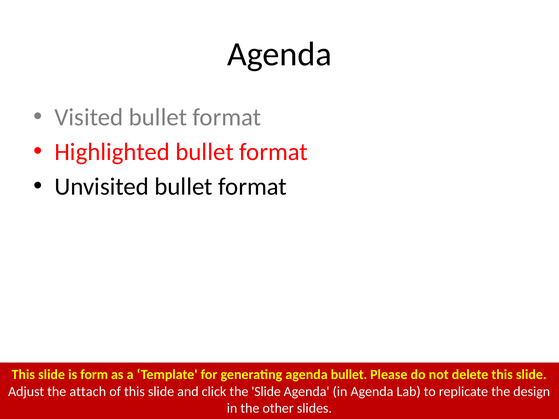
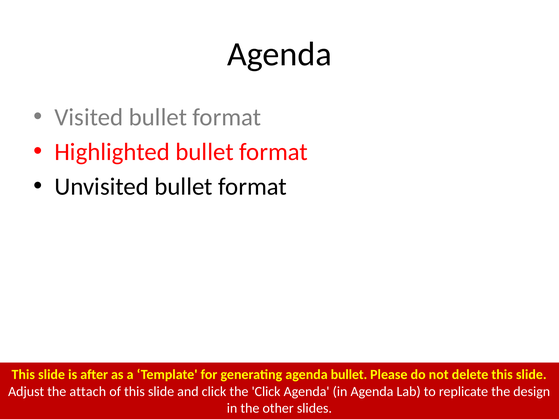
form: form -> after
the Slide: Slide -> Click
